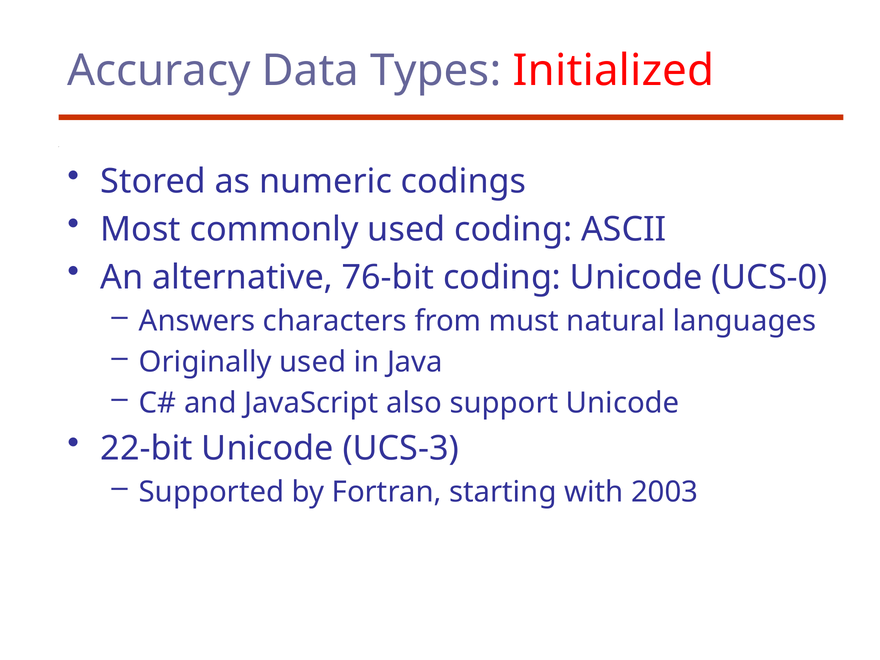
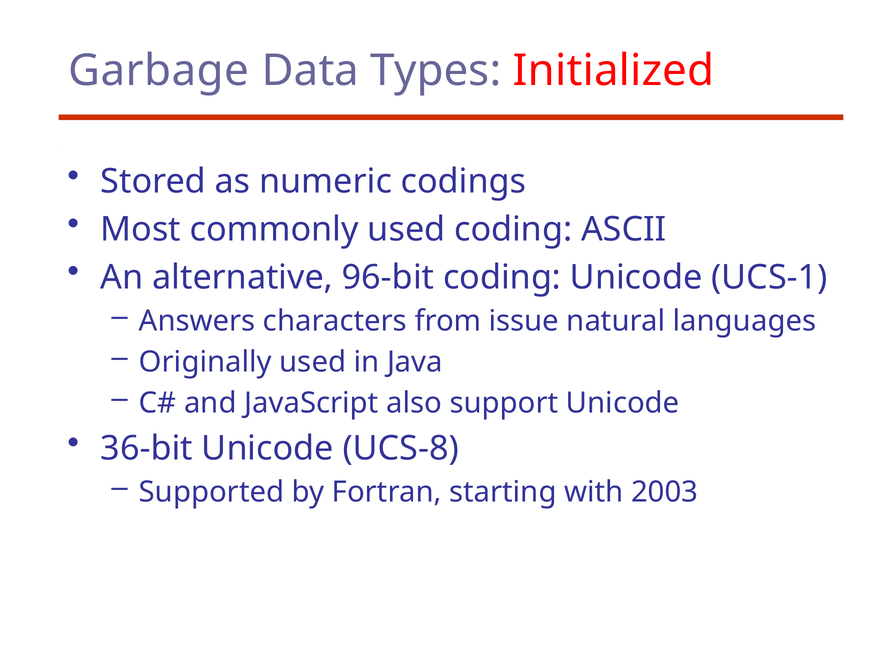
Accuracy: Accuracy -> Garbage
76-bit: 76-bit -> 96-bit
UCS-0: UCS-0 -> UCS-1
must: must -> issue
22-bit: 22-bit -> 36-bit
UCS-3: UCS-3 -> UCS-8
